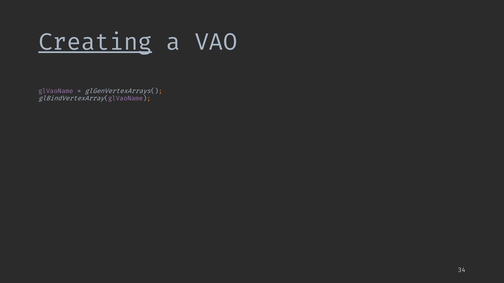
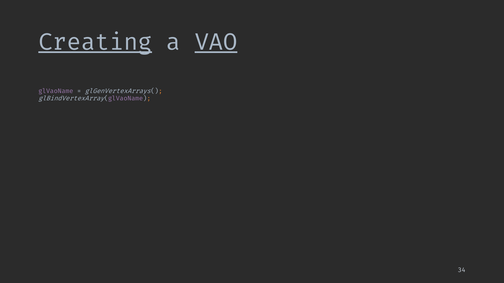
VAO underline: none -> present
